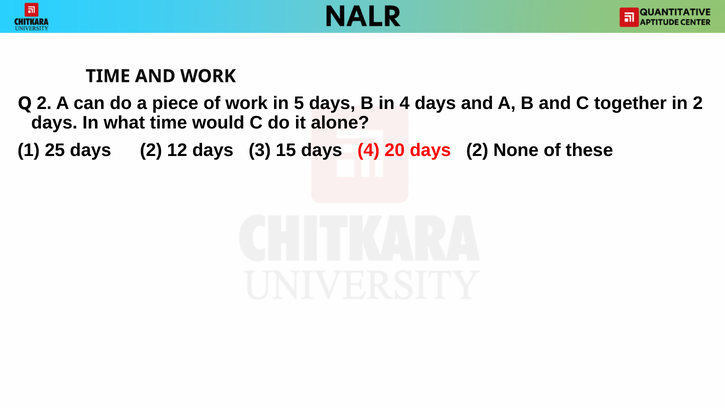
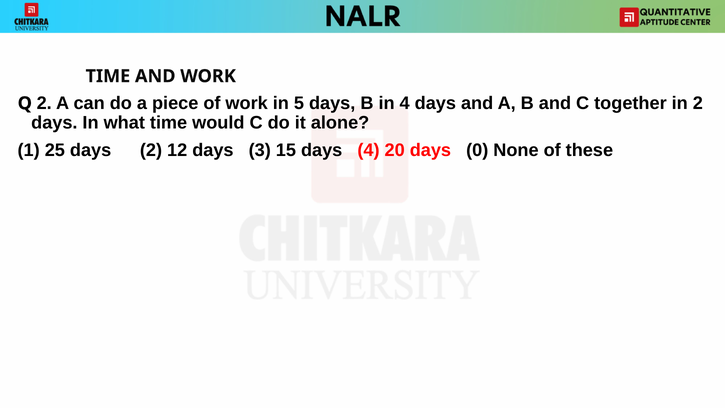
20 days 2: 2 -> 0
